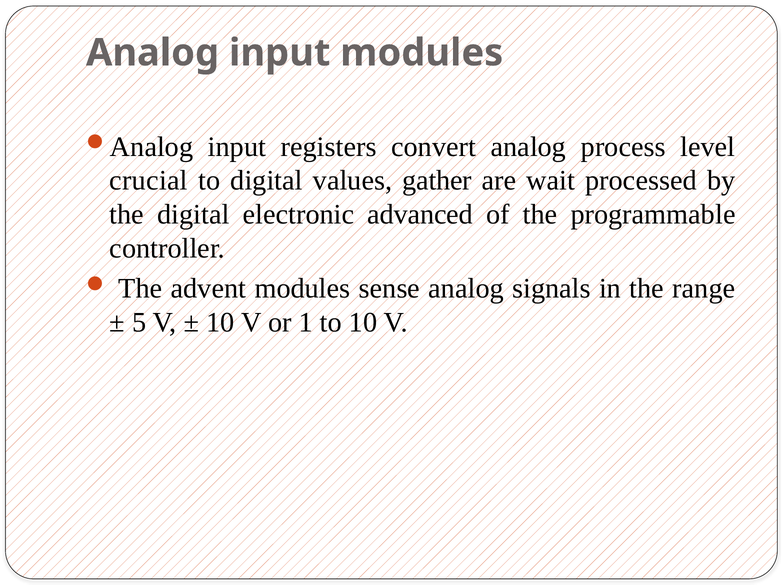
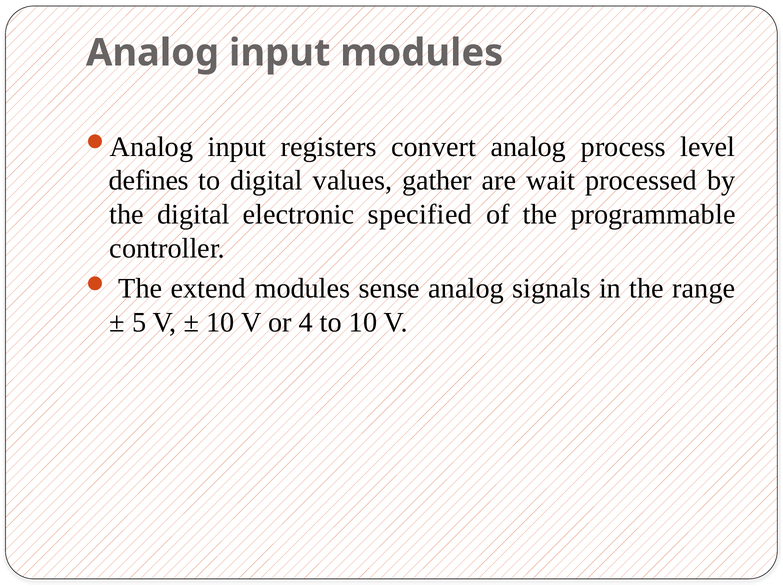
crucial: crucial -> defines
advanced: advanced -> specified
advent: advent -> extend
1: 1 -> 4
